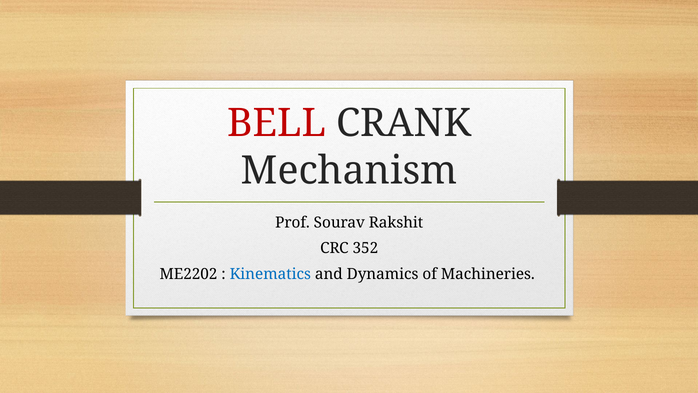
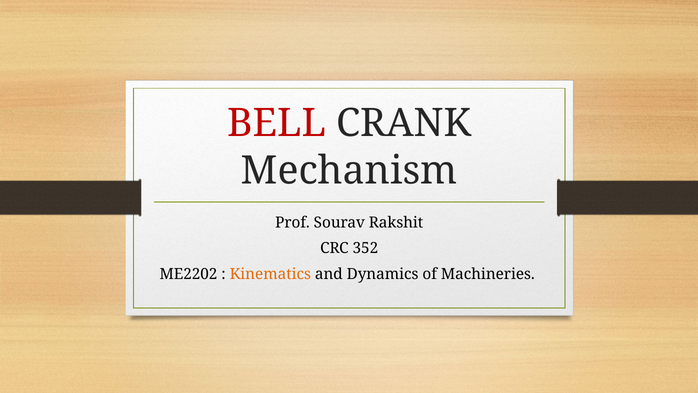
Kinematics colour: blue -> orange
